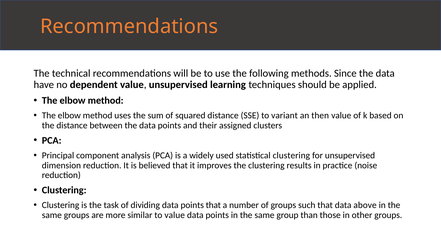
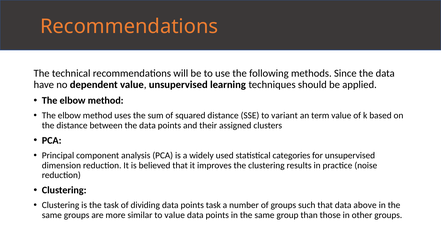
then: then -> term
statistical clustering: clustering -> categories
points that: that -> task
